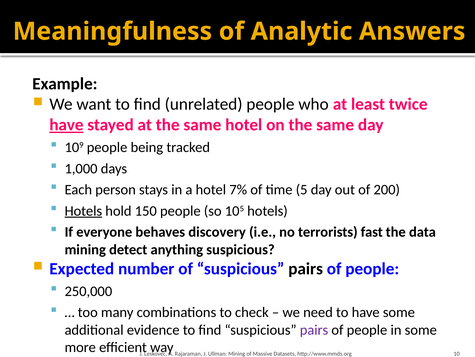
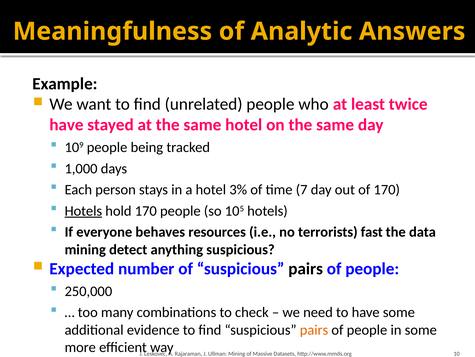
have at (66, 125) underline: present -> none
7%: 7% -> 3%
5: 5 -> 7
of 200: 200 -> 170
hold 150: 150 -> 170
discovery: discovery -> resources
pairs at (314, 329) colour: purple -> orange
